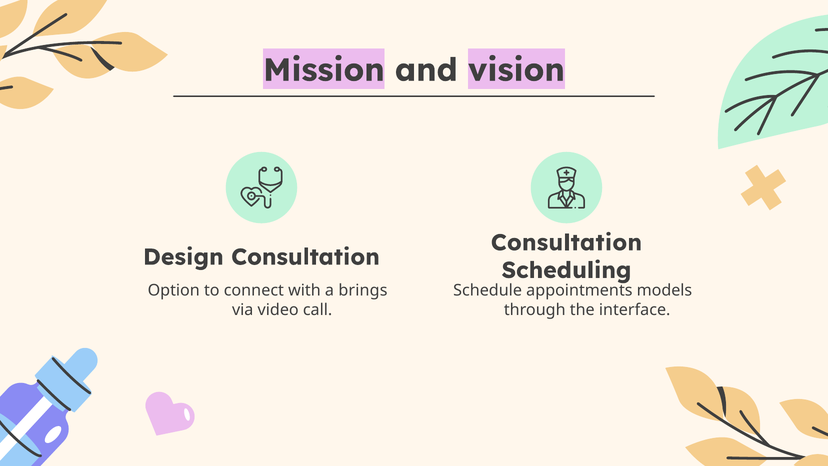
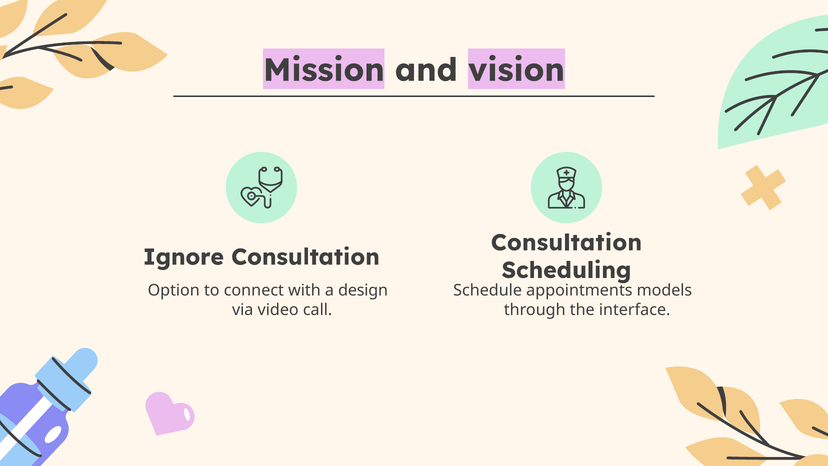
Design: Design -> Ignore
brings: brings -> design
